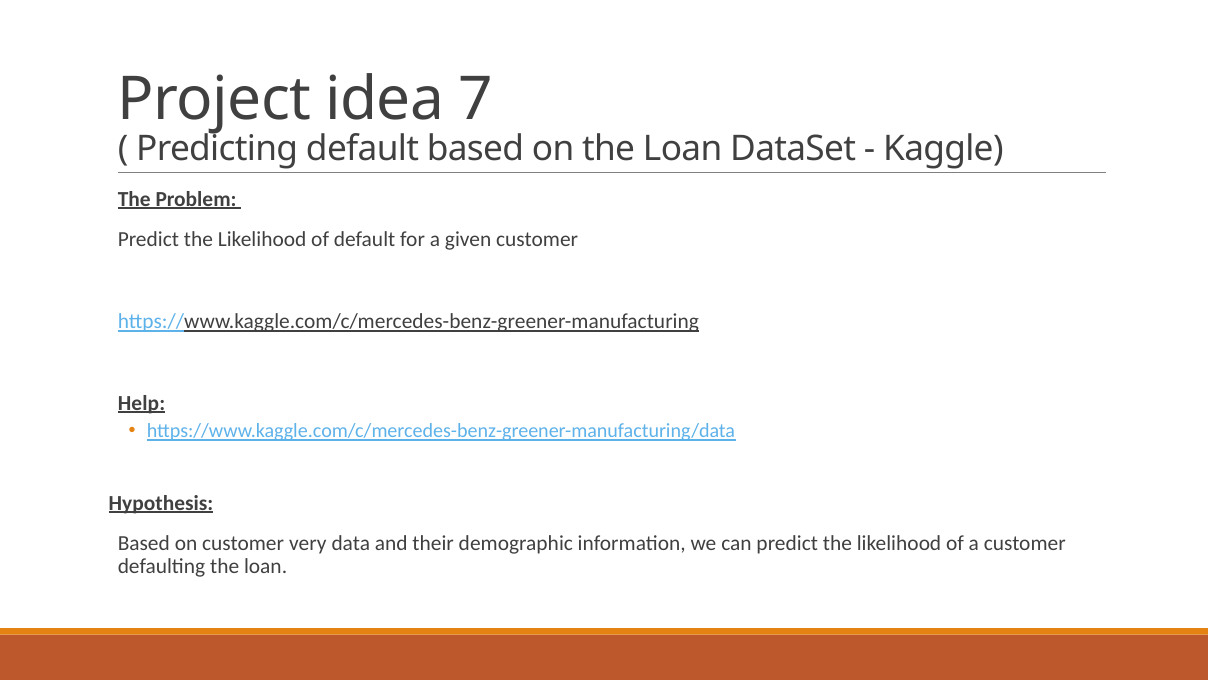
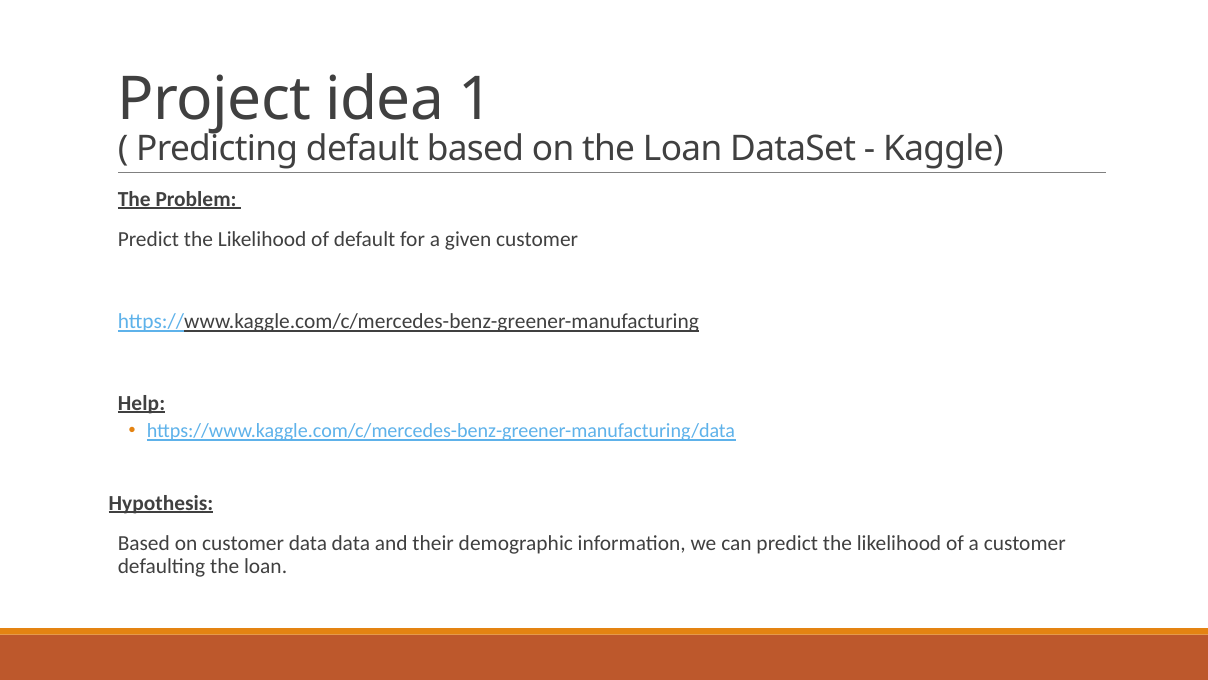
7: 7 -> 1
customer very: very -> data
